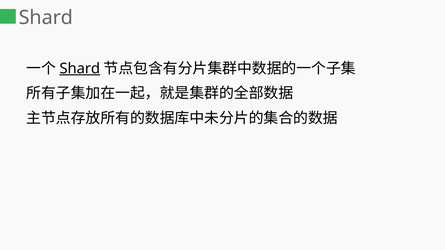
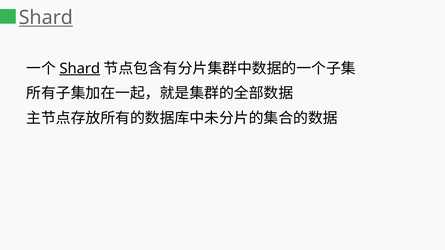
Shard at (46, 18) underline: none -> present
